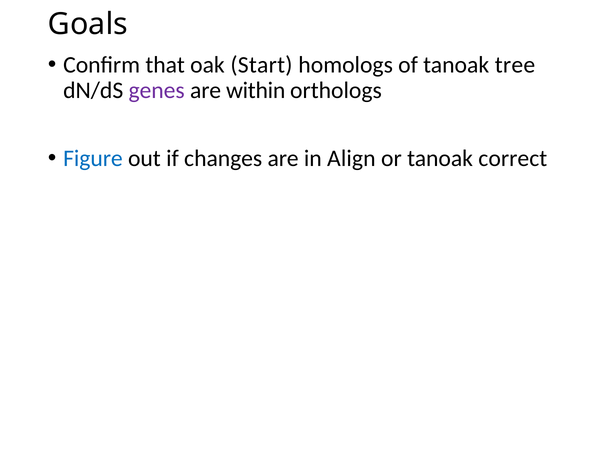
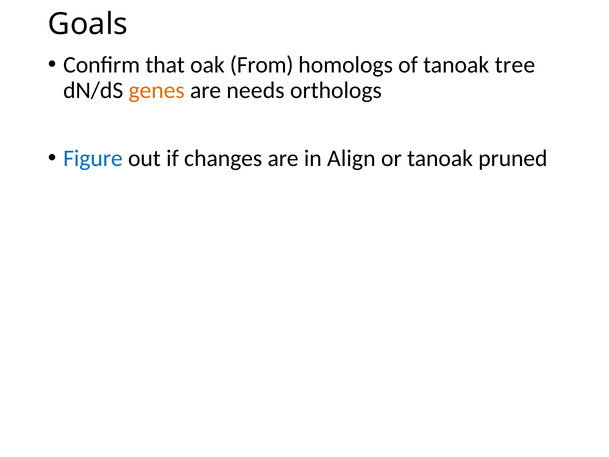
Start: Start -> From
genes colour: purple -> orange
within: within -> needs
correct: correct -> pruned
